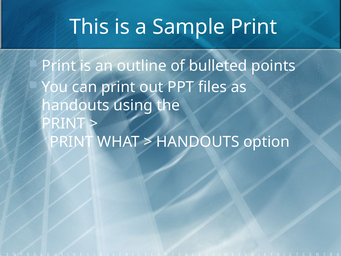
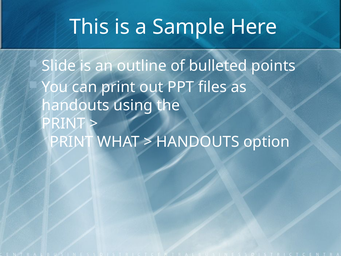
Sample Print: Print -> Here
Print at (59, 66): Print -> Slide
